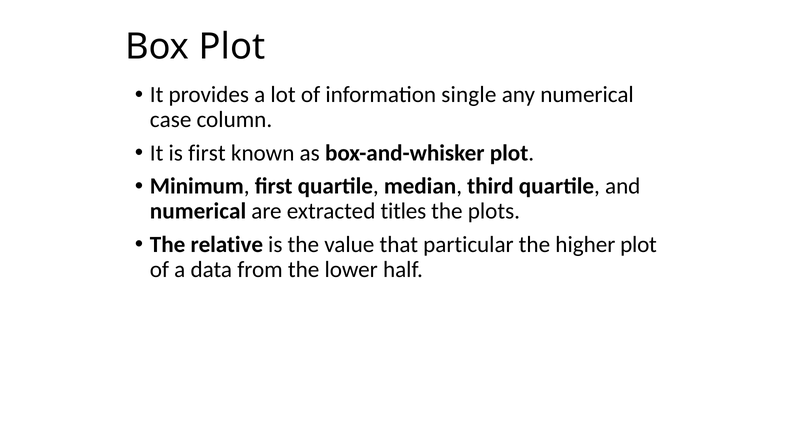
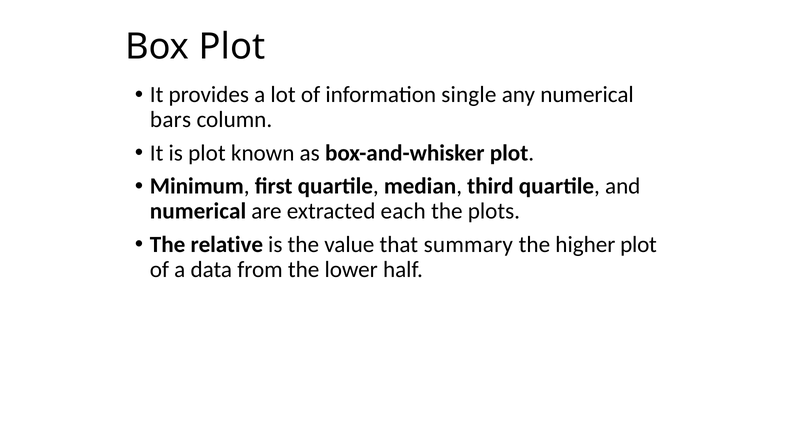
case: case -> bars
is first: first -> plot
titles: titles -> each
particular: particular -> summary
